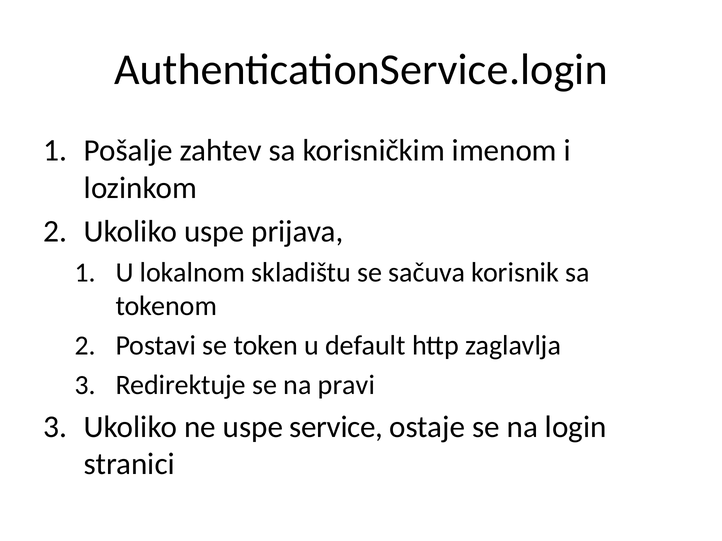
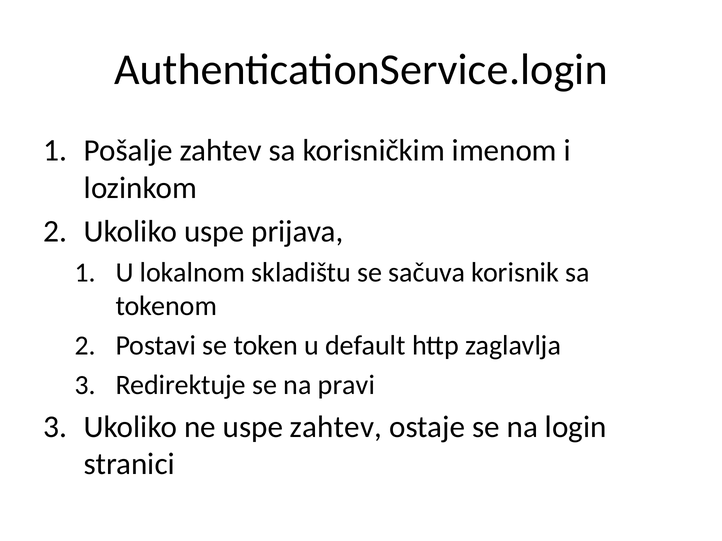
uspe service: service -> zahtev
